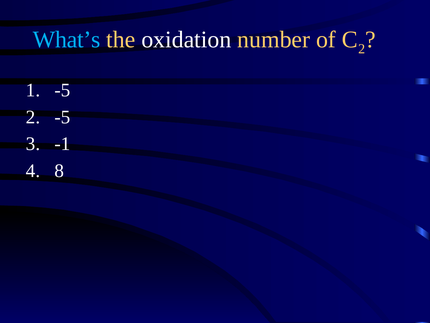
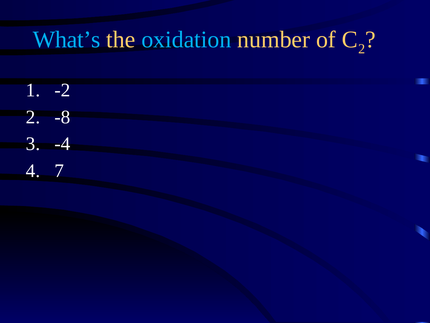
oxidation colour: white -> light blue
-5 at (62, 90): -5 -> -2
-5 at (62, 117): -5 -> -8
-1: -1 -> -4
8: 8 -> 7
